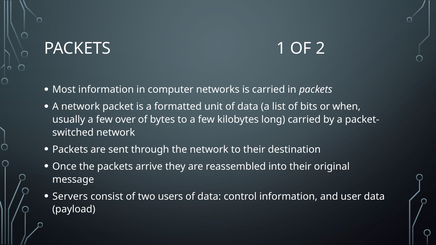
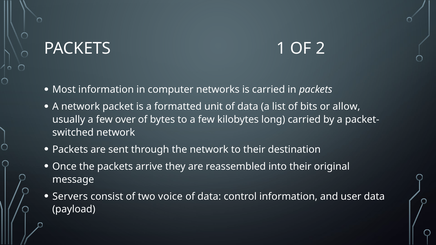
when: when -> allow
users: users -> voice
